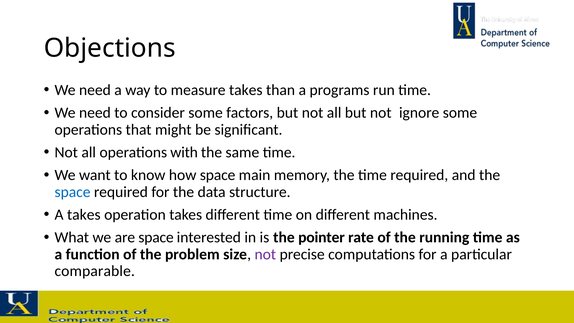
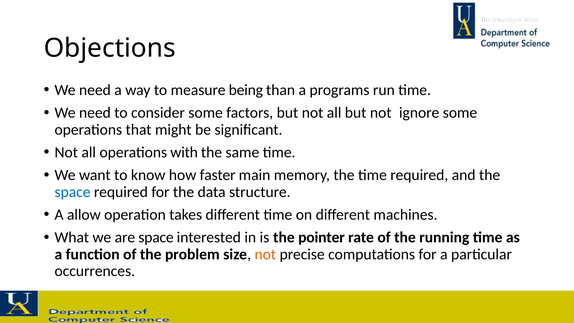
measure takes: takes -> being
how space: space -> faster
A takes: takes -> allow
not at (265, 254) colour: purple -> orange
comparable: comparable -> occurrences
